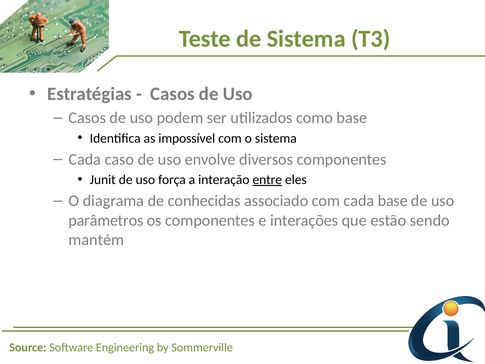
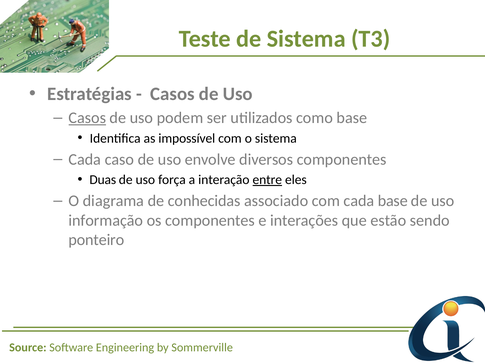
Casos at (87, 118) underline: none -> present
Junit: Junit -> Duas
parâmetros: parâmetros -> informação
mantém: mantém -> ponteiro
